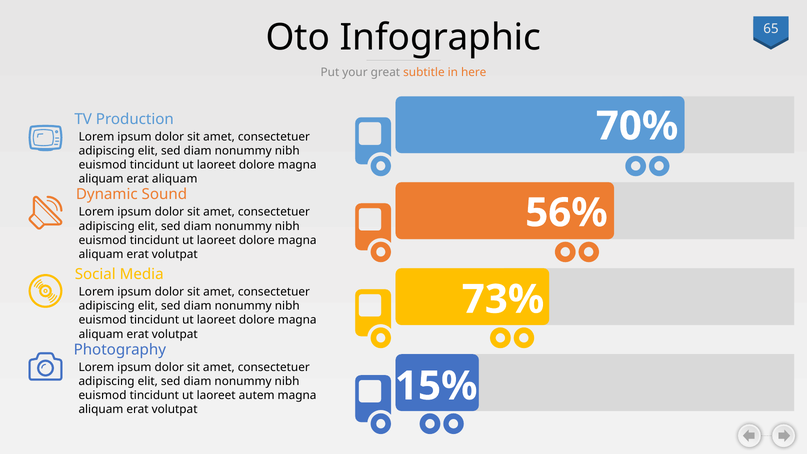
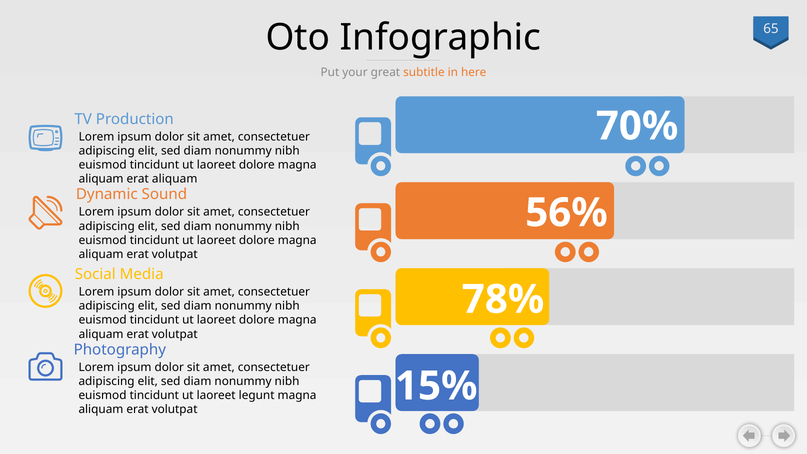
73%: 73% -> 78%
autem: autem -> legunt
